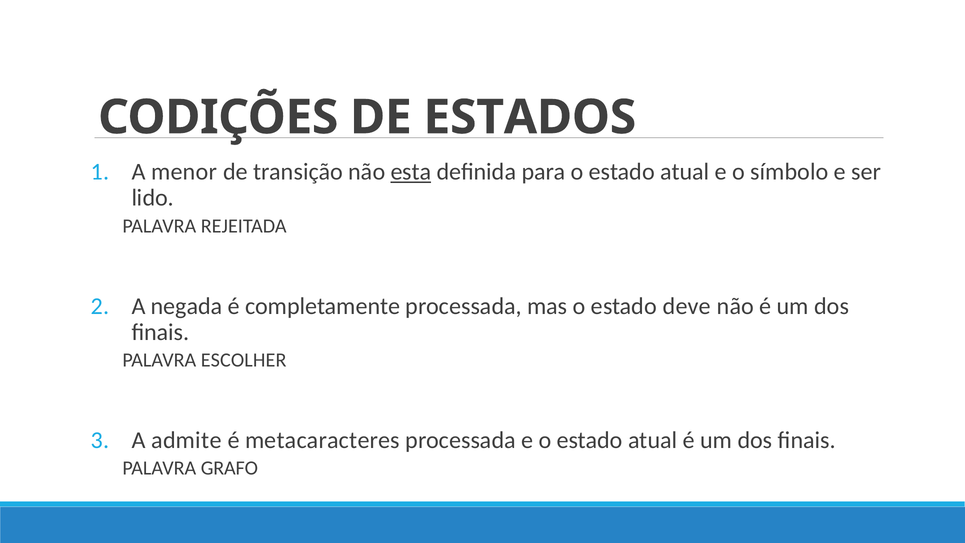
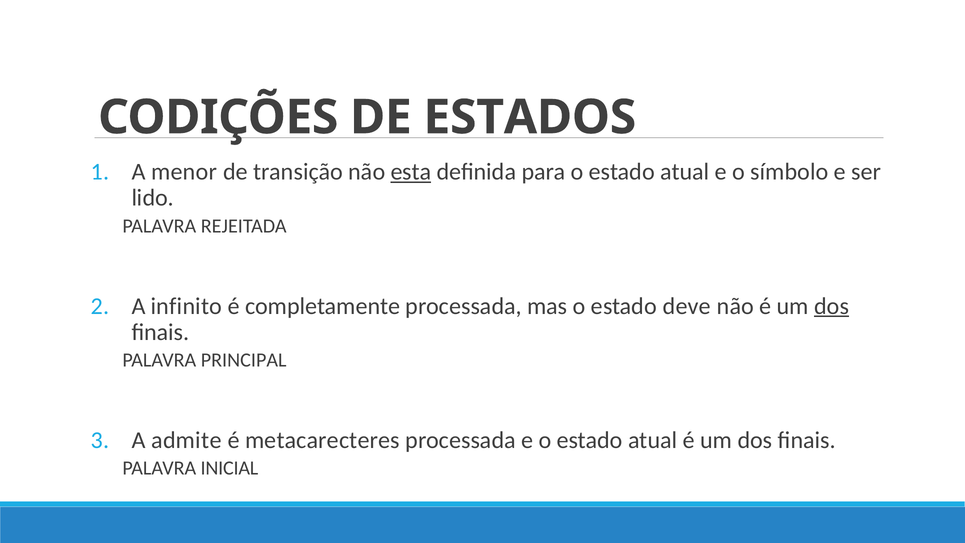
negada: negada -> infinito
dos at (832, 306) underline: none -> present
ESCOLHER: ESCOLHER -> PRINCIPAL
metacaracteres: metacaracteres -> metacarecteres
GRAFO: GRAFO -> INICIAL
